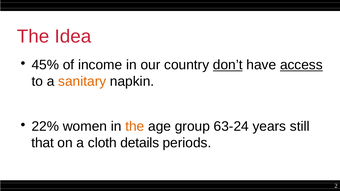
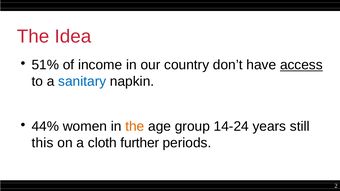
45%: 45% -> 51%
don’t underline: present -> none
sanitary colour: orange -> blue
22%: 22% -> 44%
63-24: 63-24 -> 14-24
that: that -> this
details: details -> further
